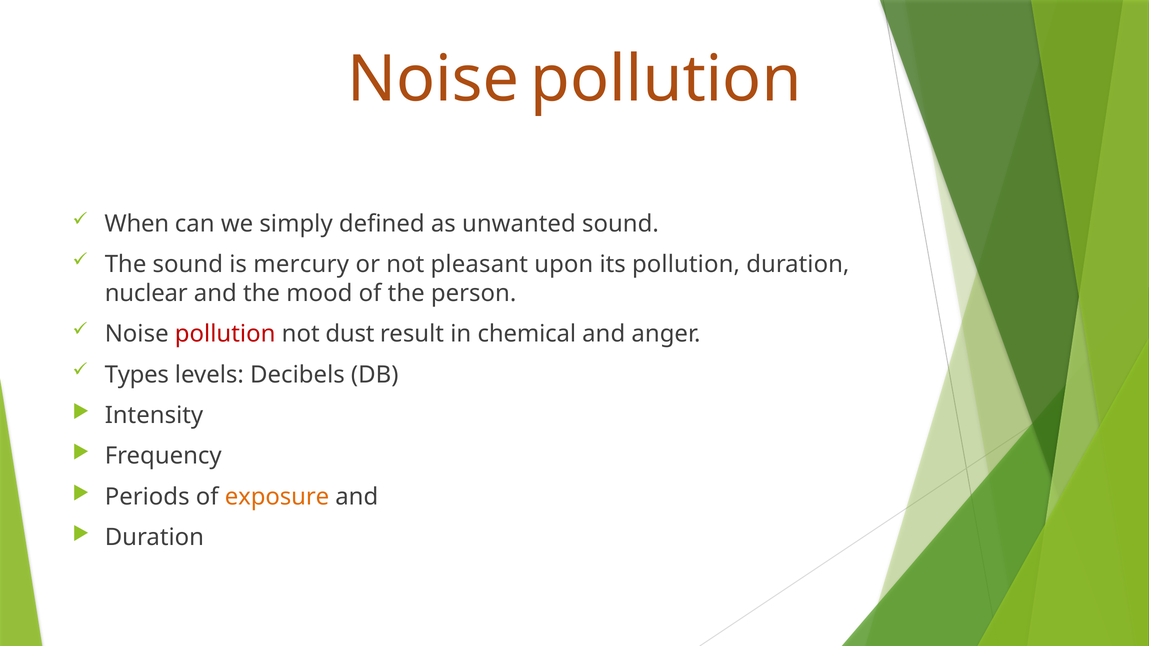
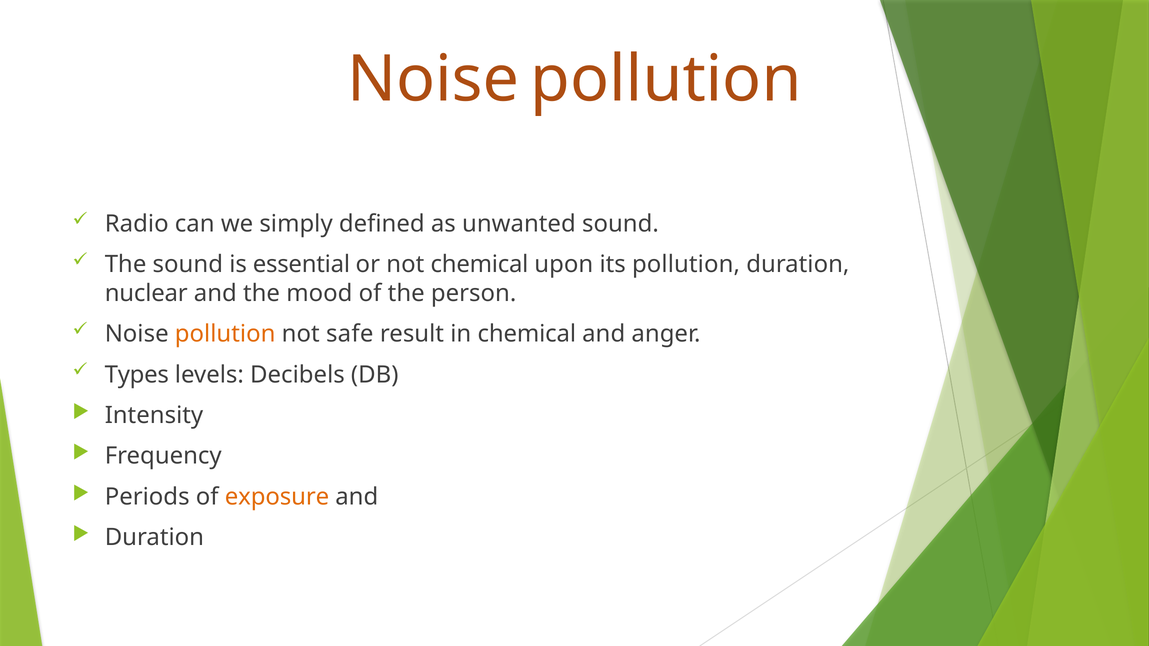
When: When -> Radio
mercury: mercury -> essential
not pleasant: pleasant -> chemical
pollution at (225, 334) colour: red -> orange
dust: dust -> safe
